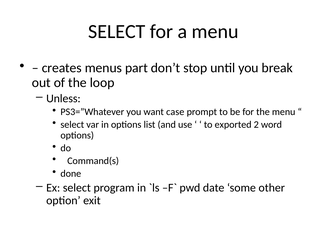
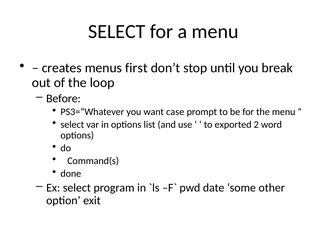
part: part -> first
Unless: Unless -> Before
